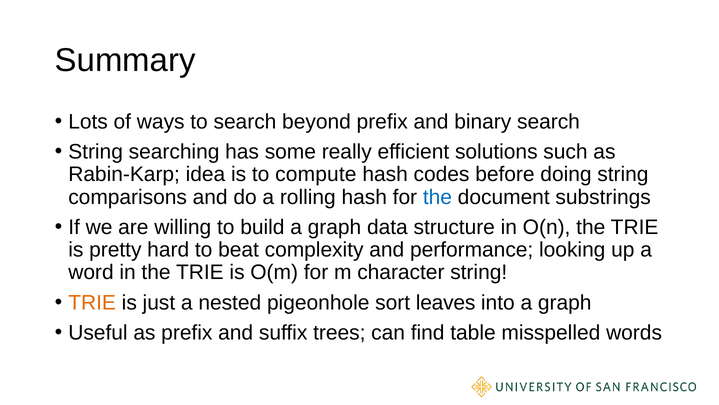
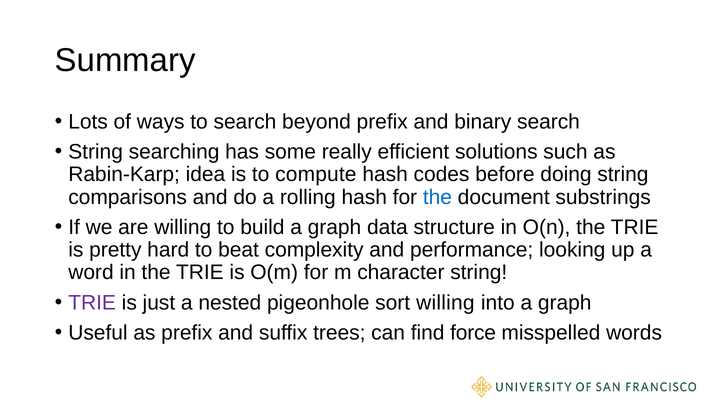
TRIE at (92, 302) colour: orange -> purple
sort leaves: leaves -> willing
table: table -> force
